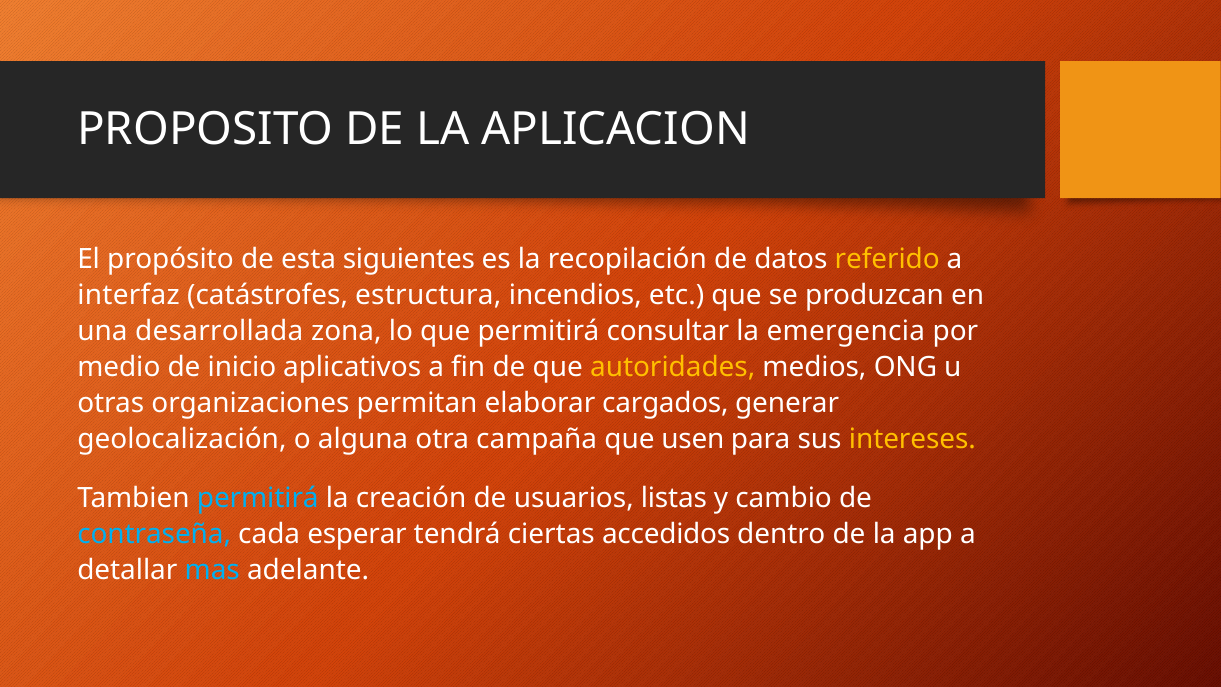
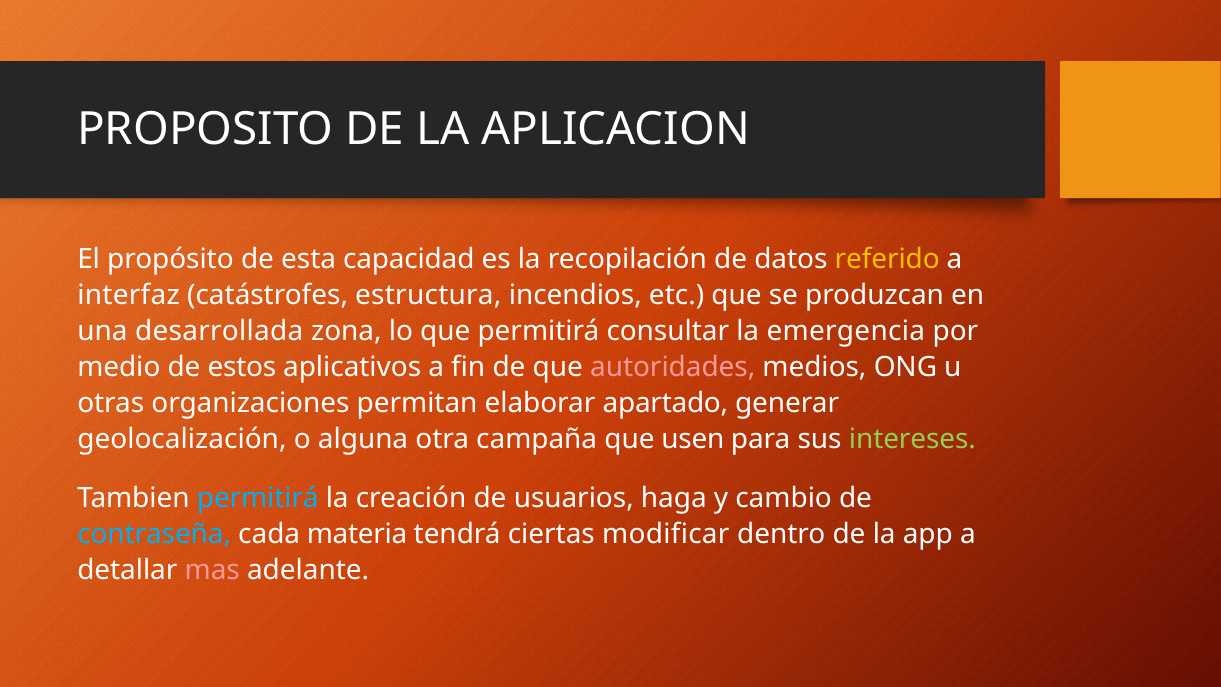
siguientes: siguientes -> capacidad
inicio: inicio -> estos
autoridades colour: yellow -> pink
cargados: cargados -> apartado
intereses colour: yellow -> light green
listas: listas -> haga
esperar: esperar -> materia
accedidos: accedidos -> modificar
mas colour: light blue -> pink
